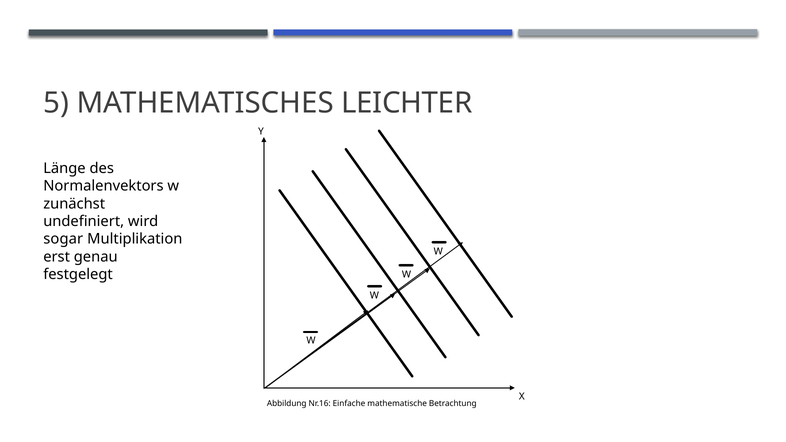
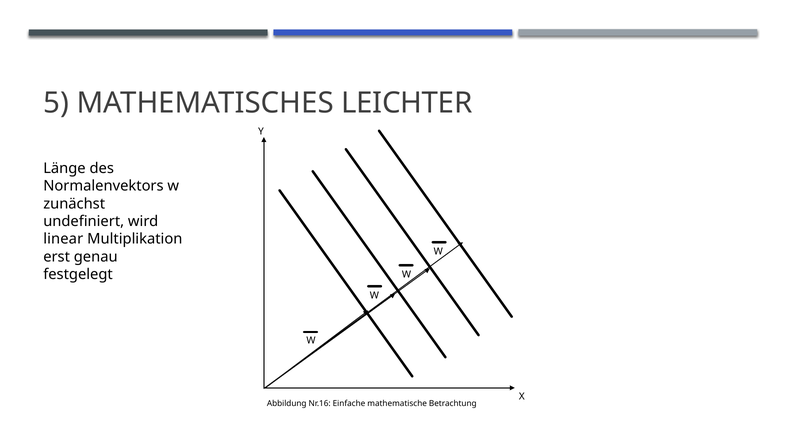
sogar: sogar -> linear
